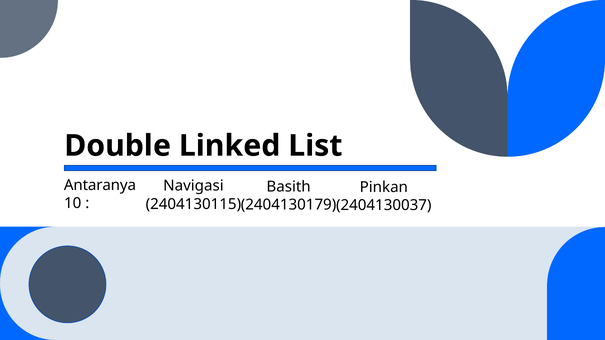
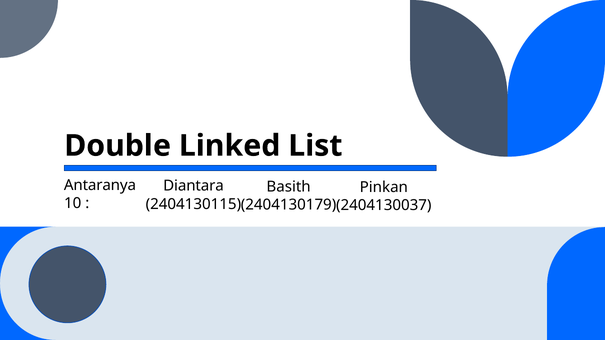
Navigasi: Navigasi -> Diantara
